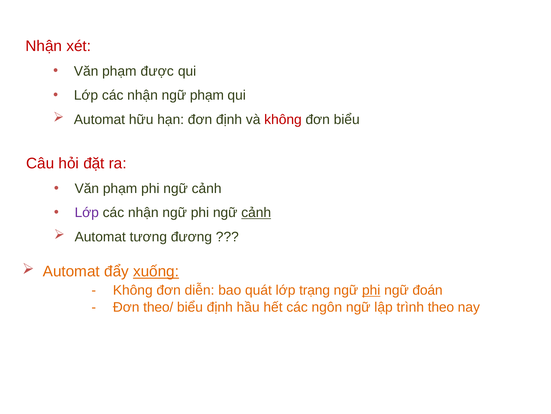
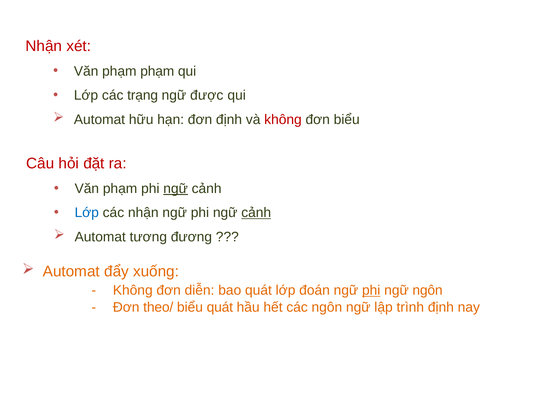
phạm được: được -> phạm
nhận at (143, 95): nhận -> trạng
ngữ phạm: phạm -> được
ngữ at (176, 188) underline: none -> present
Lớp at (87, 212) colour: purple -> blue
xuống underline: present -> none
trạng: trạng -> đoán
ngữ đoán: đoán -> ngôn
biểu định: định -> quát
trình theo: theo -> định
